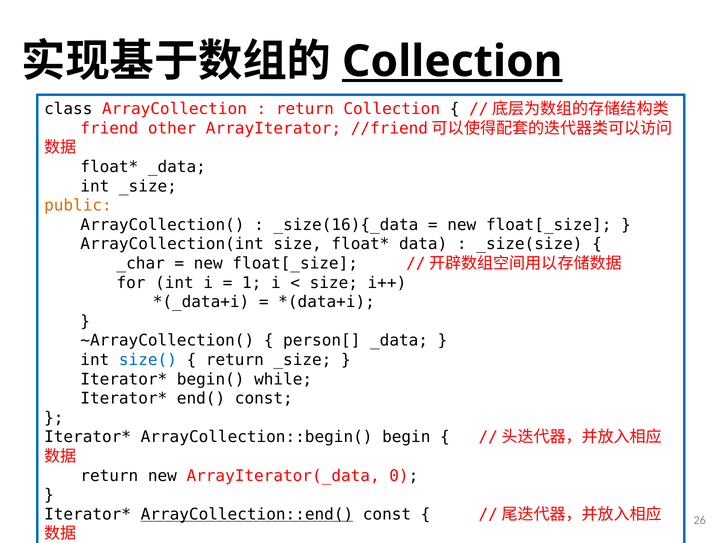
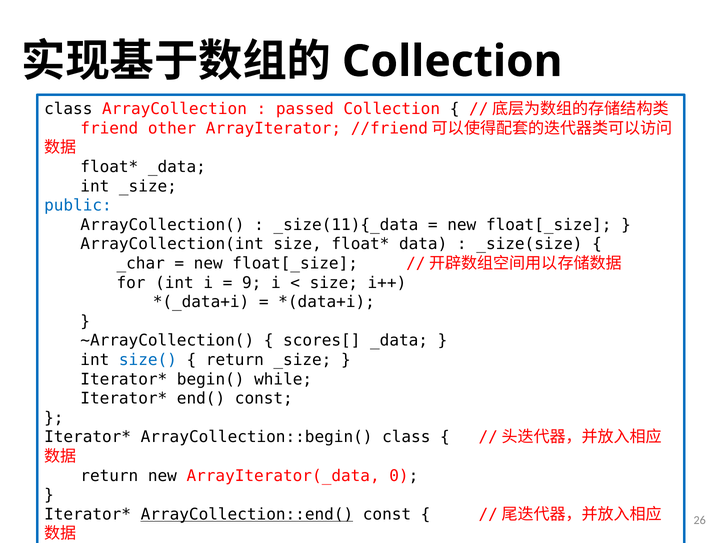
Collection at (452, 61) underline: present -> none
return at (305, 109): return -> passed
public colour: orange -> blue
_size(16){_data: _size(16){_data -> _size(11){_data
1: 1 -> 9
person[: person[ -> scores[
ArrayCollection::begin( begin: begin -> class
